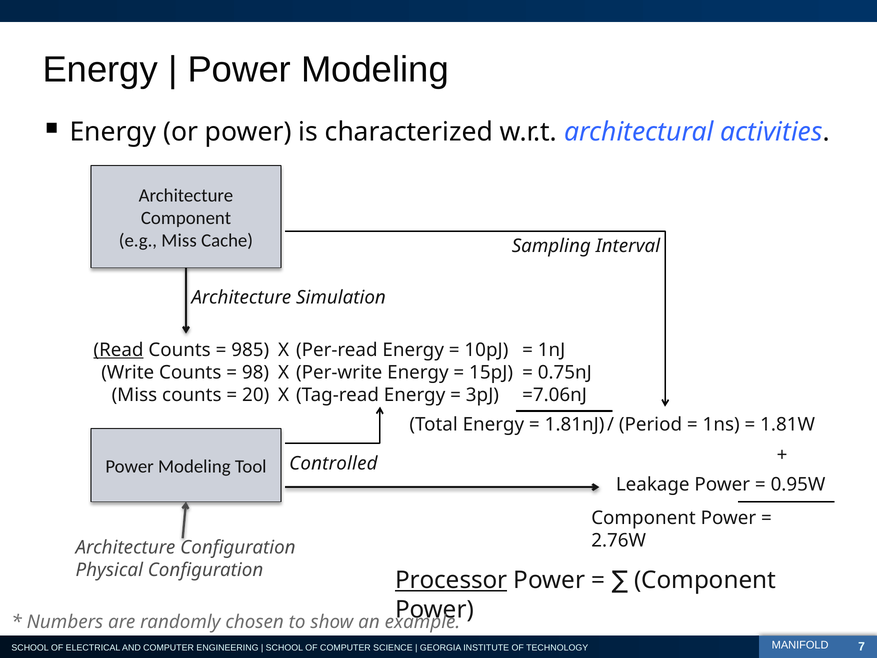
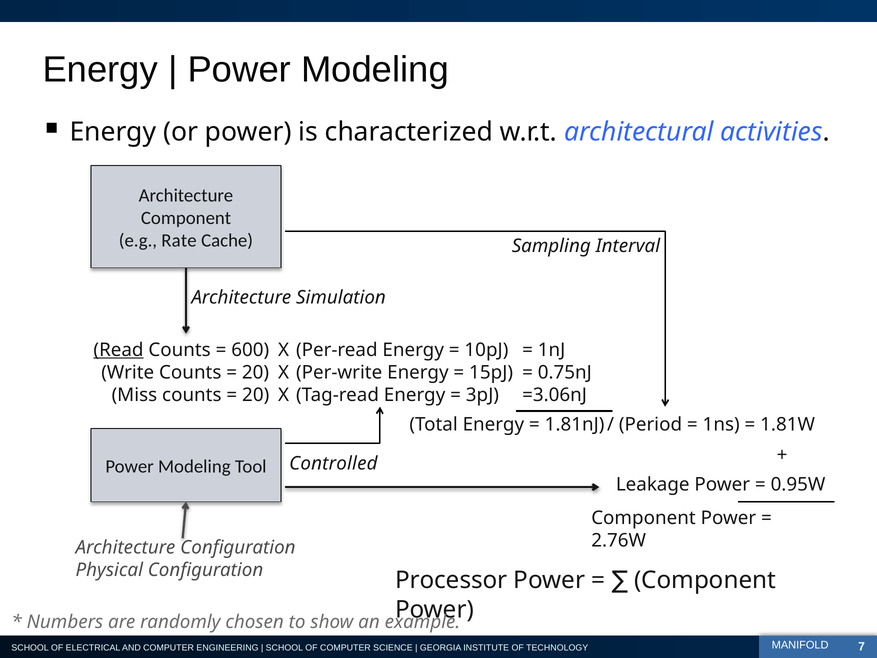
e.g Miss: Miss -> Rate
985: 985 -> 600
98 at (256, 372): 98 -> 20
=7.06nJ: =7.06nJ -> =3.06nJ
Processor underline: present -> none
